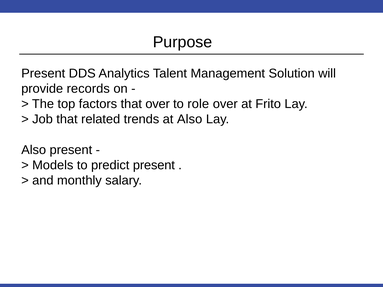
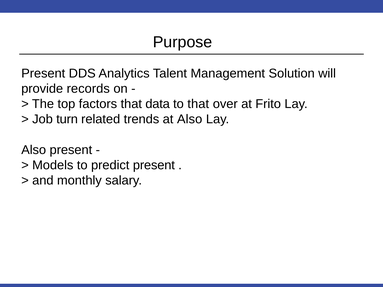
that over: over -> data
to role: role -> that
Job that: that -> turn
